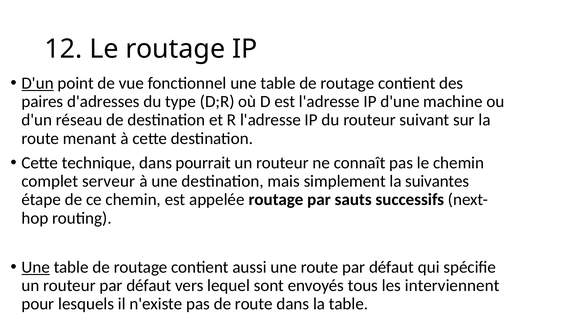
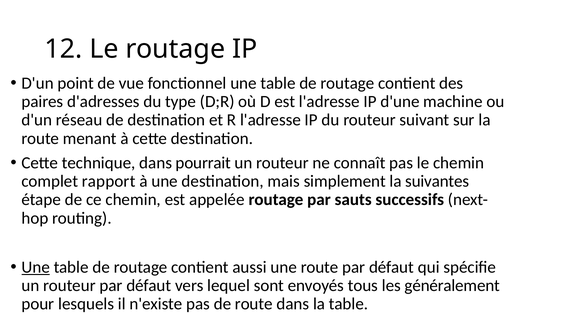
D'un at (38, 83) underline: present -> none
serveur: serveur -> rapport
interviennent: interviennent -> généralement
